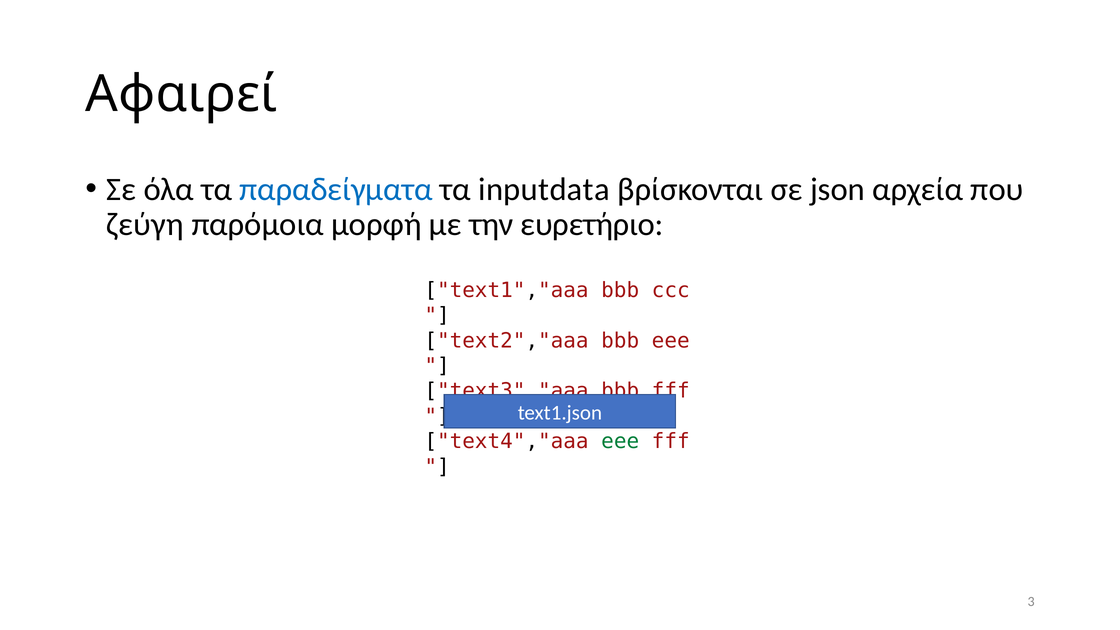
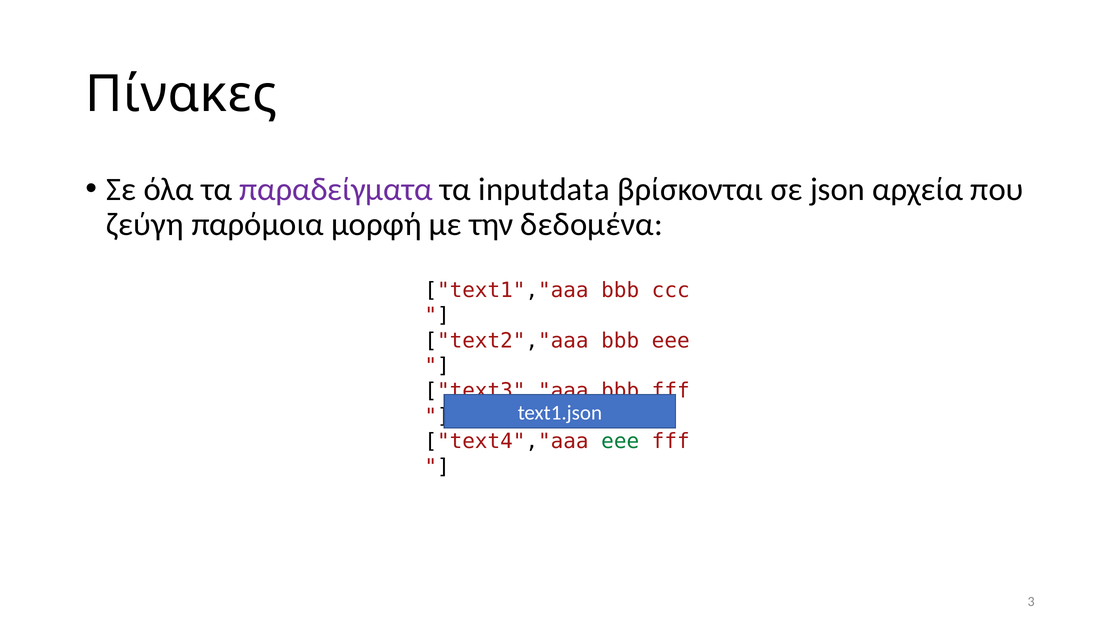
Αφαιρεί: Αφαιρεί -> Πίνακες
παραδείγματα colour: blue -> purple
ευρετήριο: ευρετήριο -> δεδομένα
